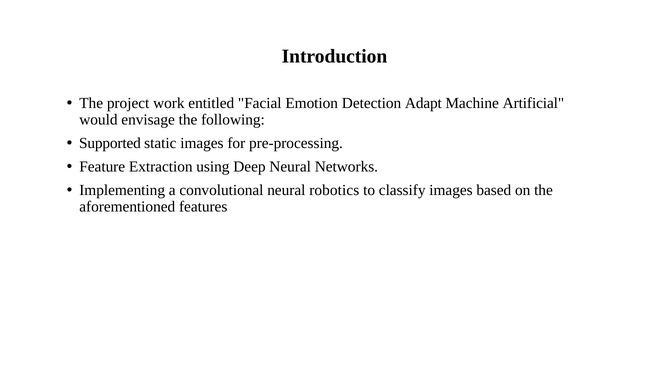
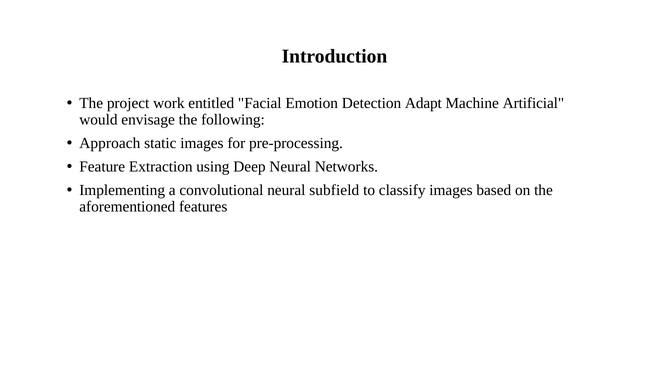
Supported: Supported -> Approach
robotics: robotics -> subfield
